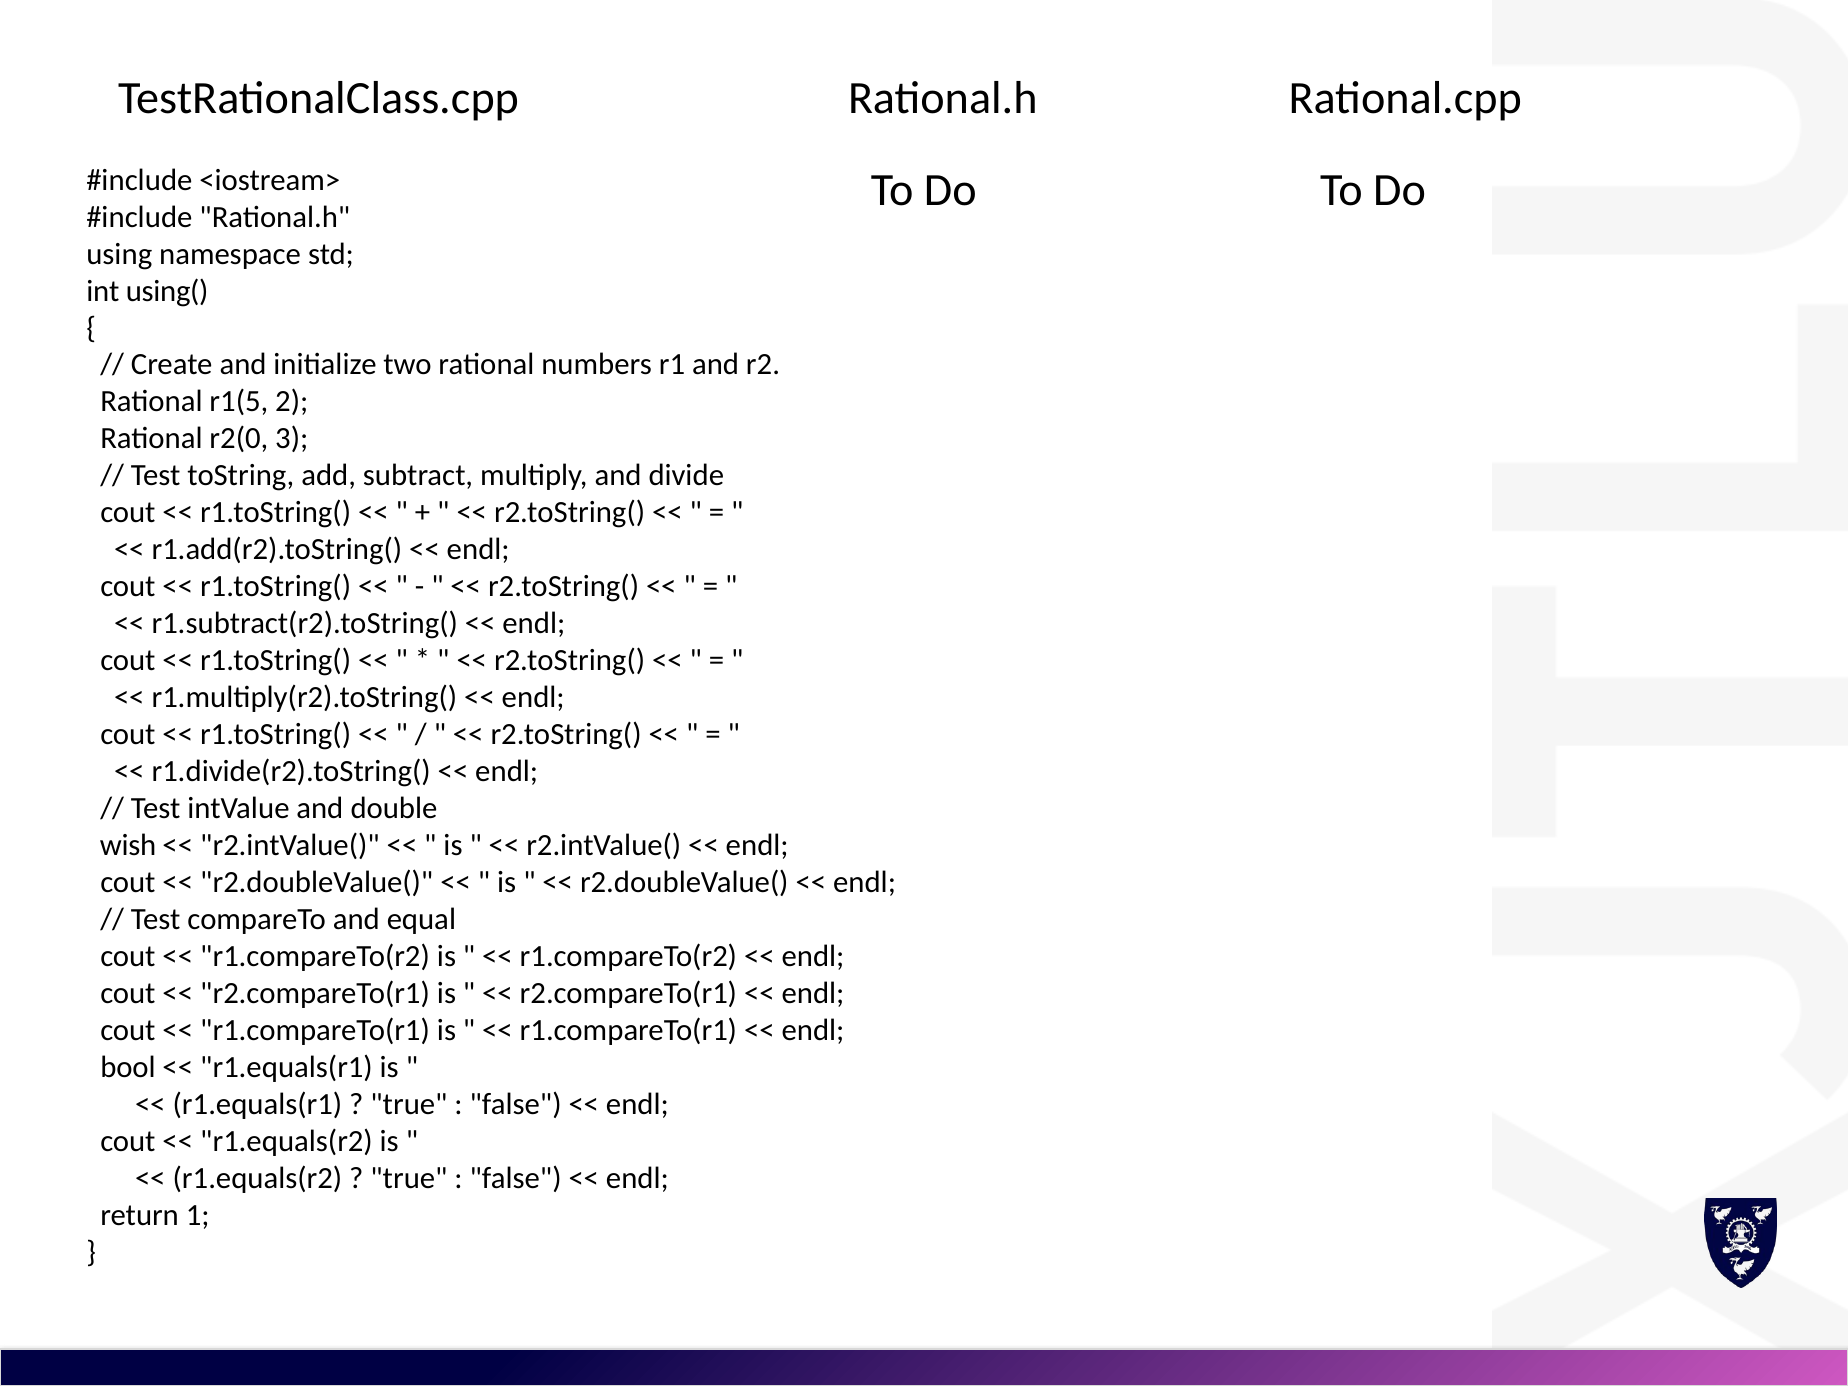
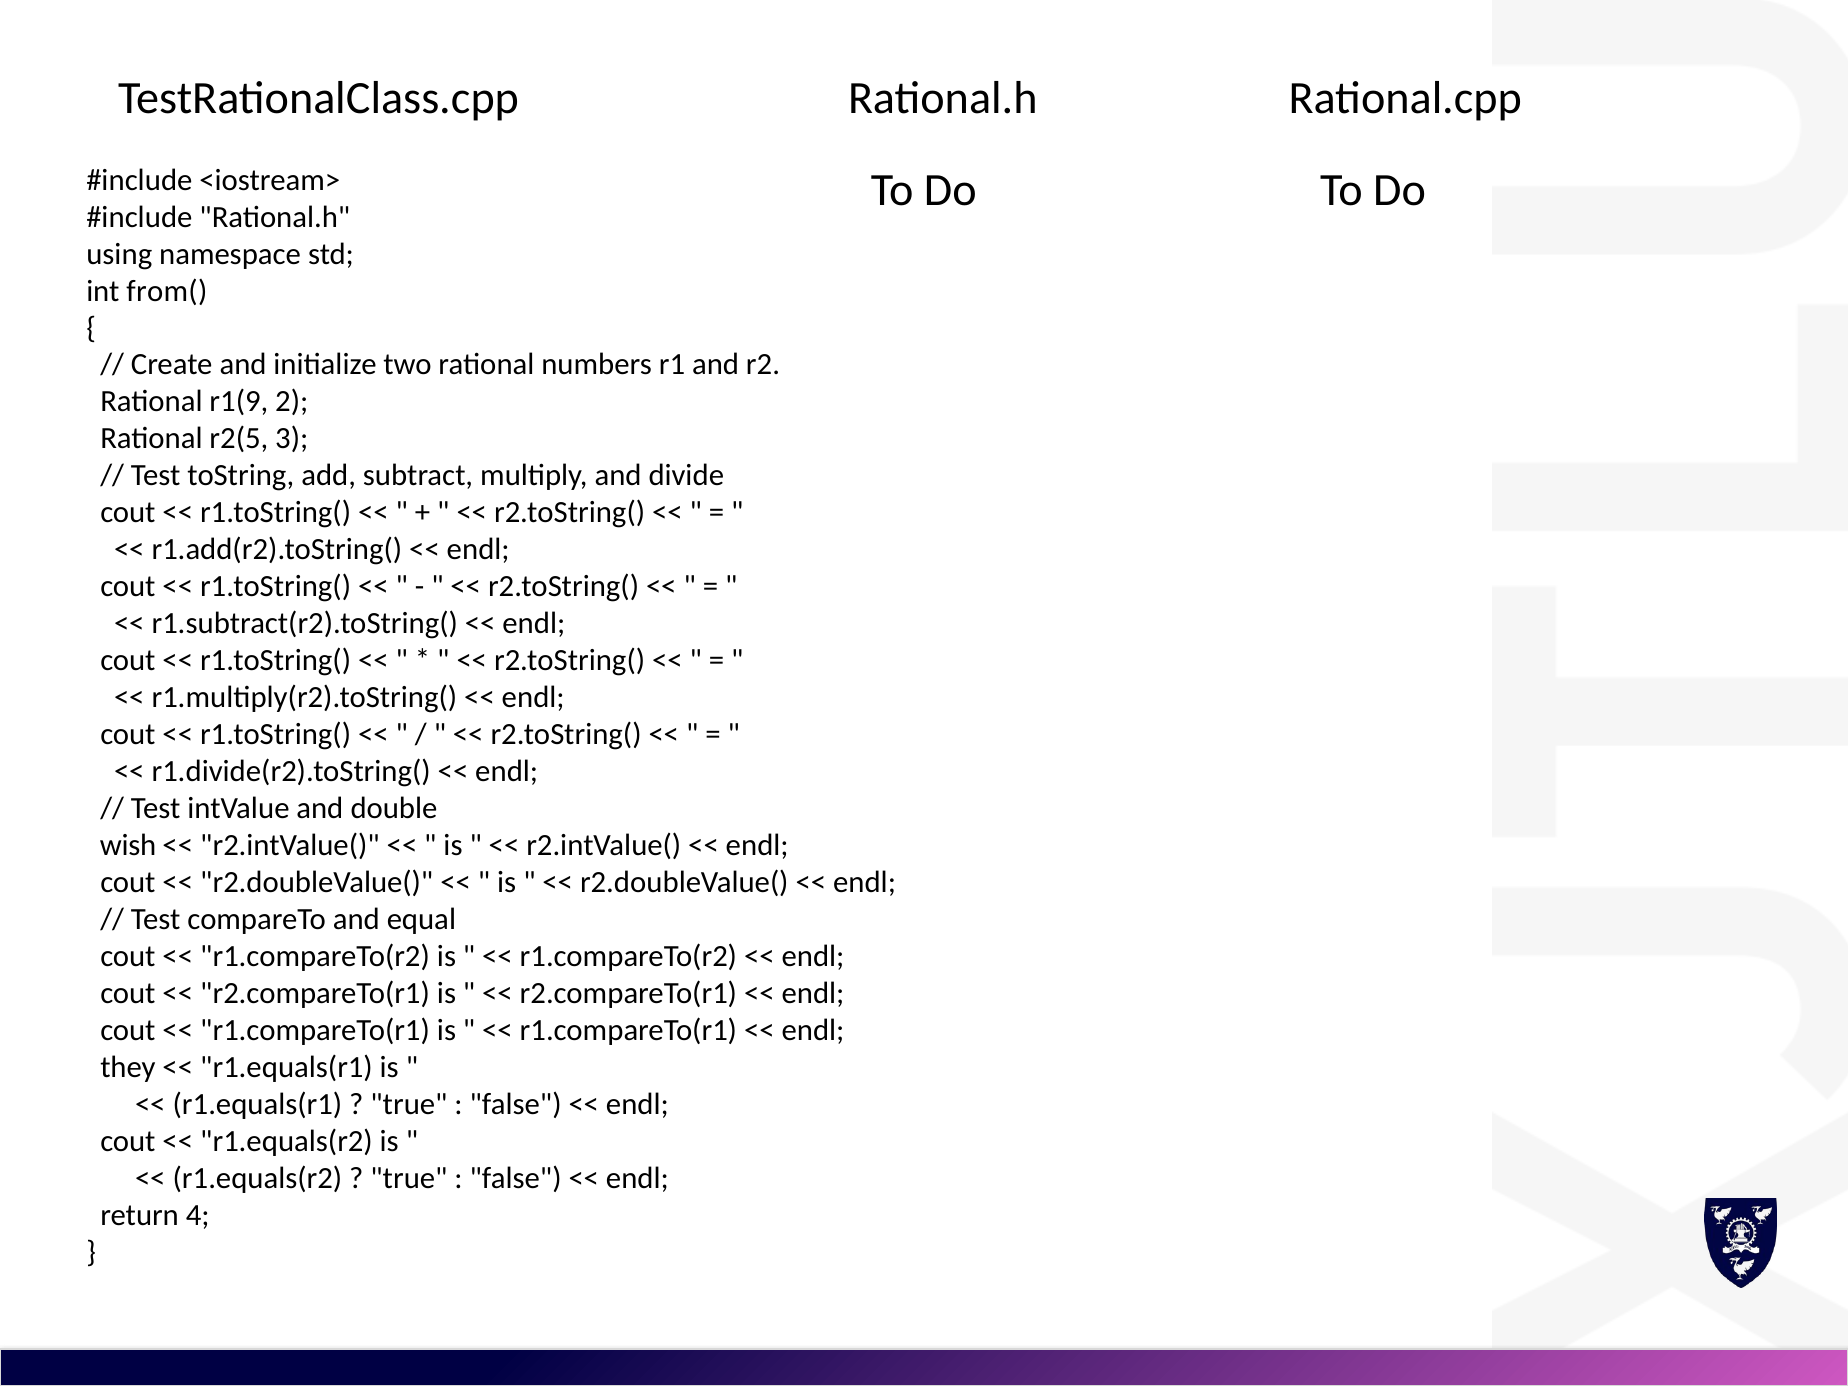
using(: using( -> from(
r1(5: r1(5 -> r1(9
r2(0: r2(0 -> r2(5
bool: bool -> they
1: 1 -> 4
